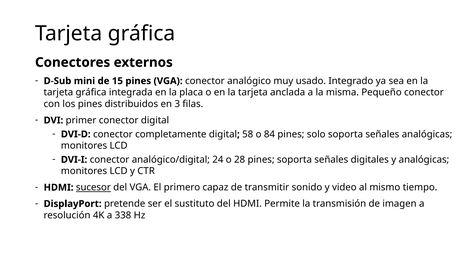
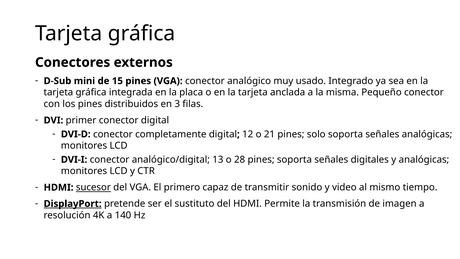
58: 58 -> 12
84: 84 -> 21
24: 24 -> 13
DisplayPort underline: none -> present
338: 338 -> 140
